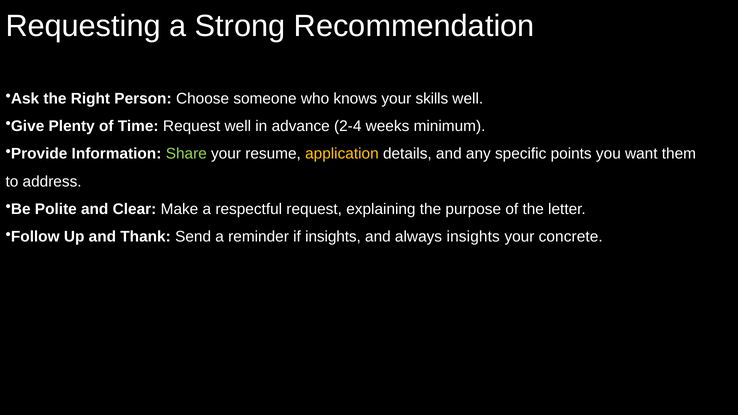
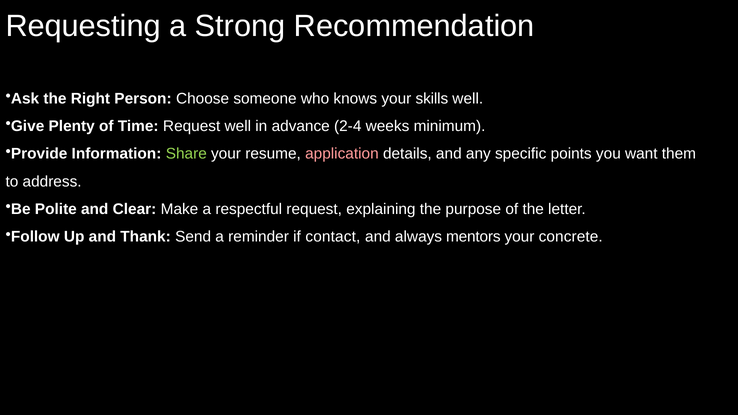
application colour: yellow -> pink
if insights: insights -> contact
always insights: insights -> mentors
